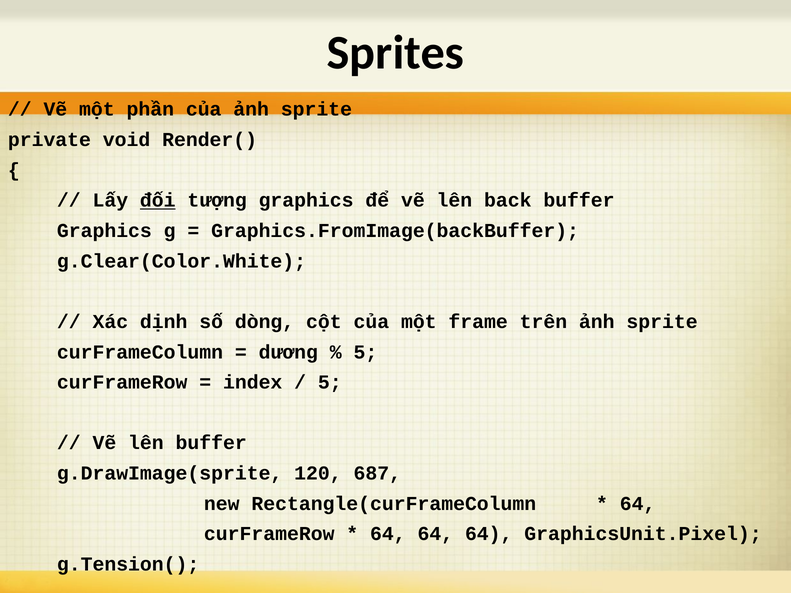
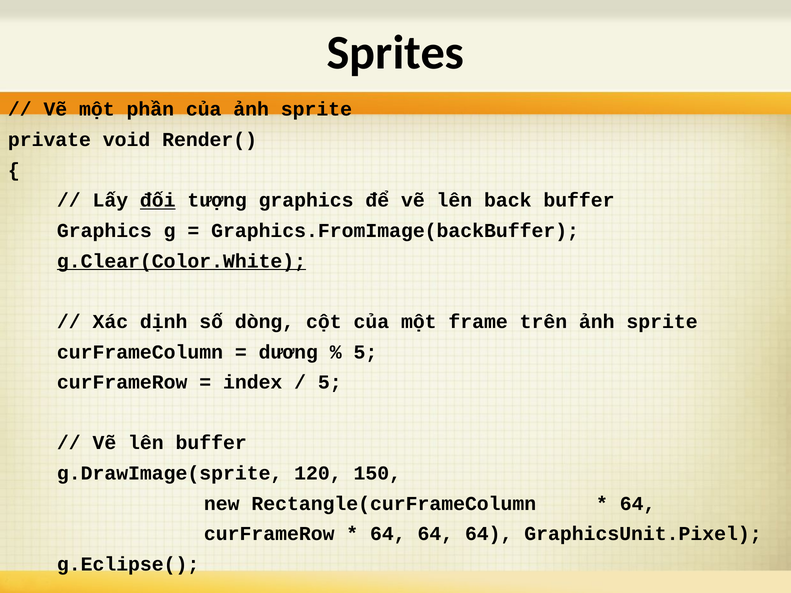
g.Clear(Color.White underline: none -> present
687: 687 -> 150
g.Tension(: g.Tension( -> g.Eclipse(
